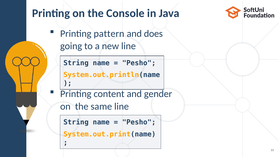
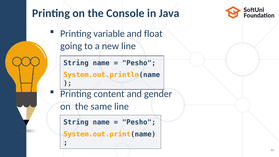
pattern: pattern -> variable
does: does -> float
